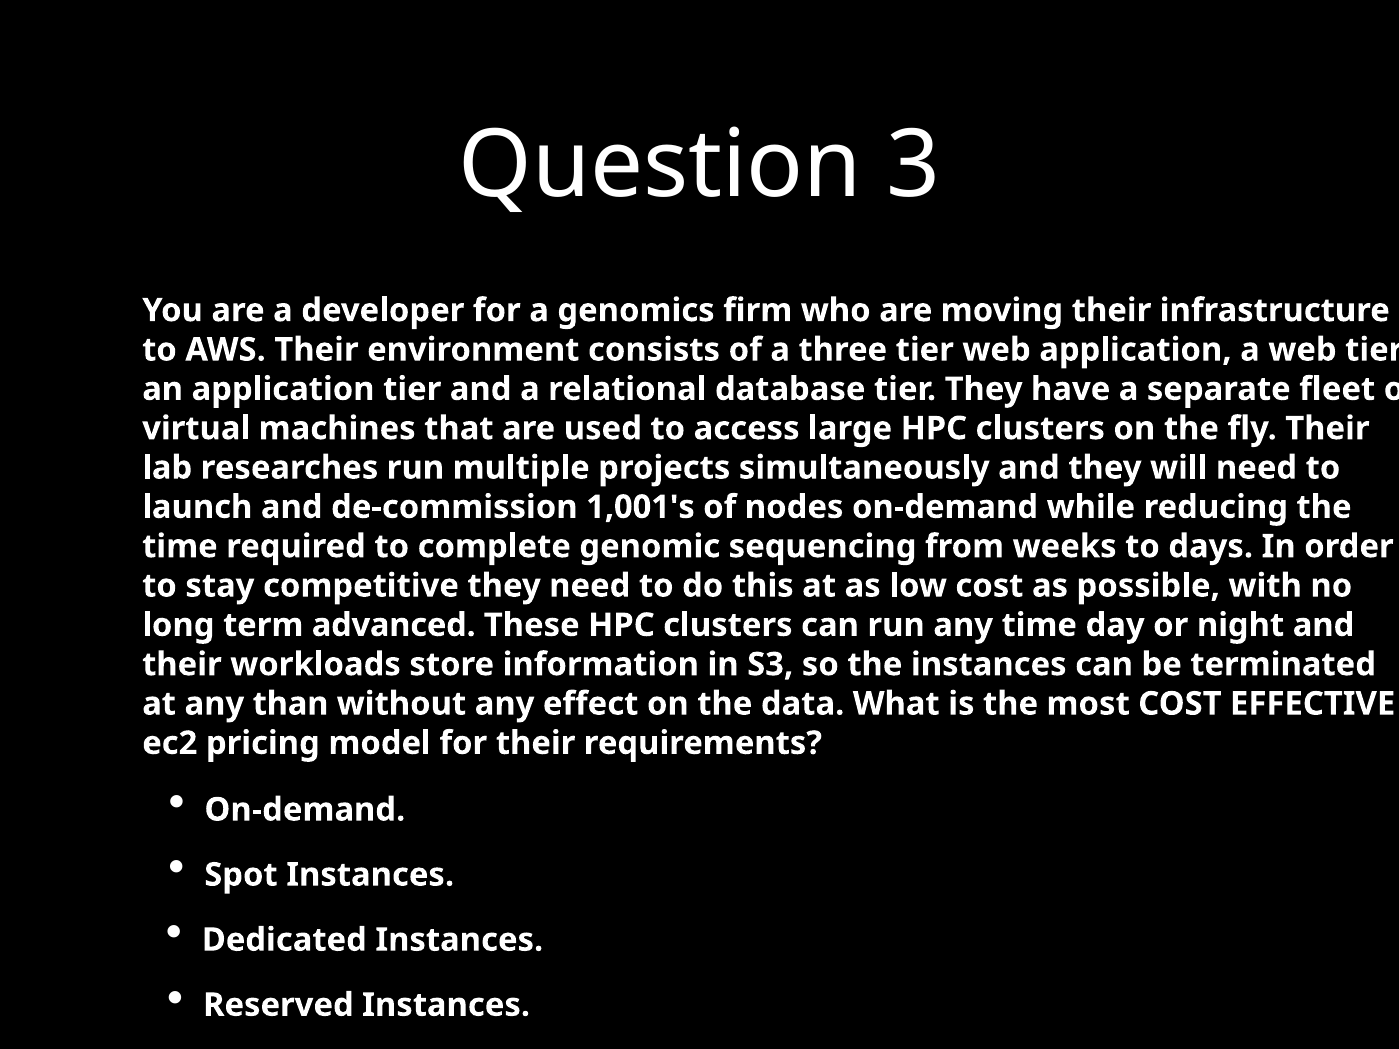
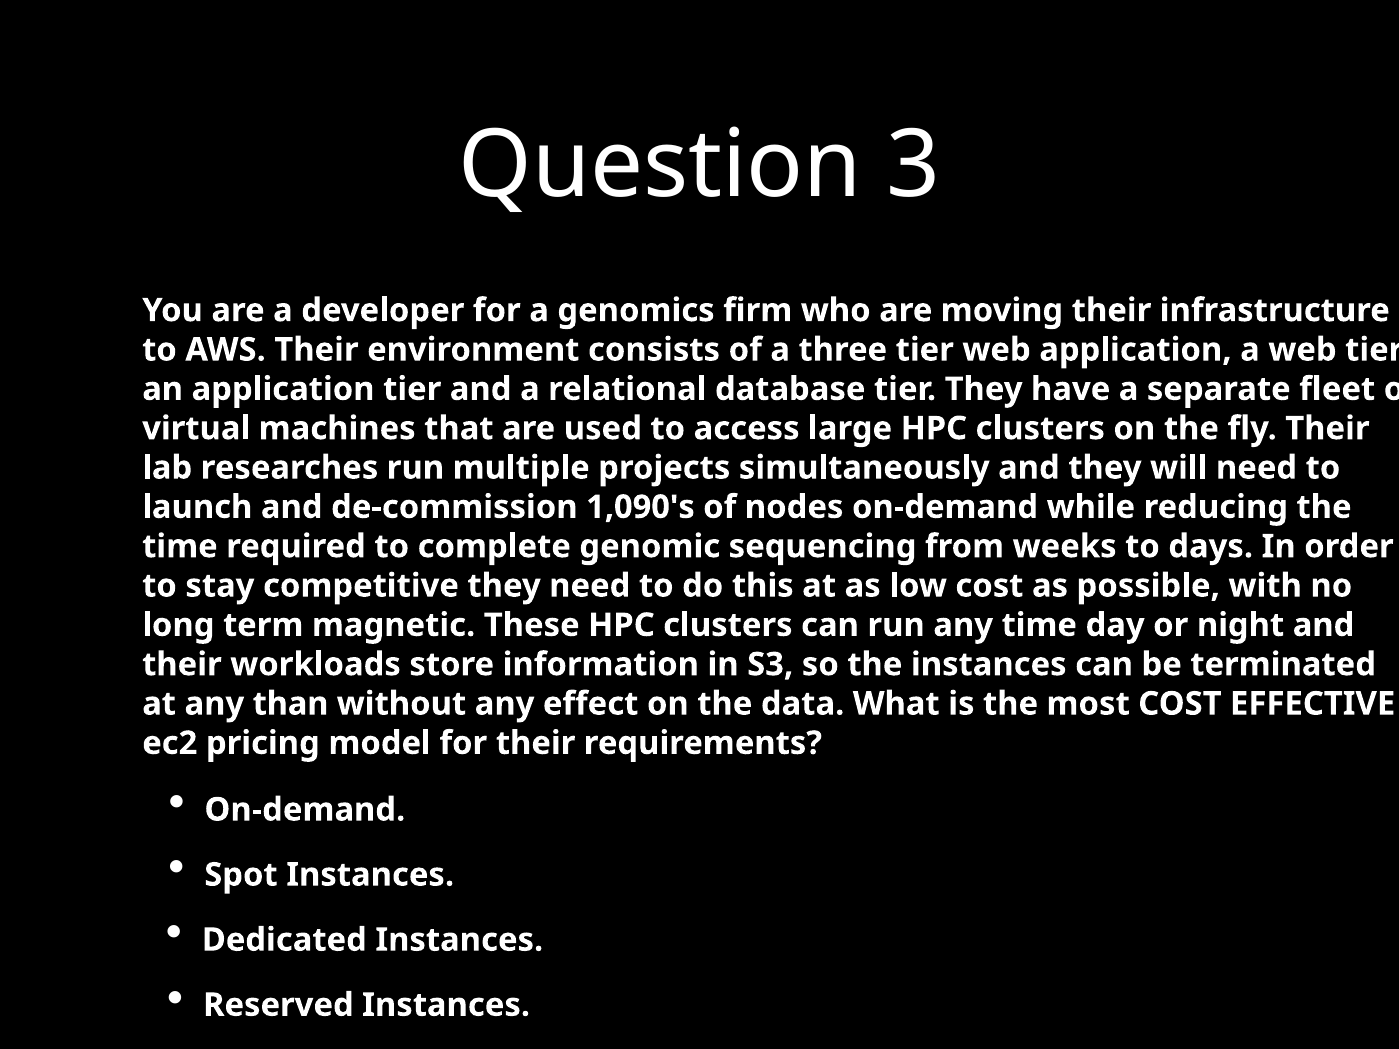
1,001's: 1,001's -> 1,090's
advanced: advanced -> magnetic
